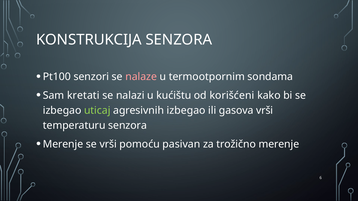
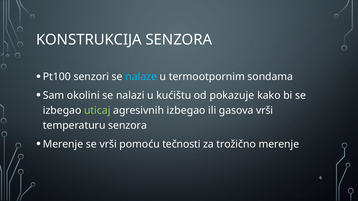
nalaze colour: pink -> light blue
kretati: kretati -> okolini
korišćeni: korišćeni -> pokazuje
pasivan: pasivan -> tečnosti
